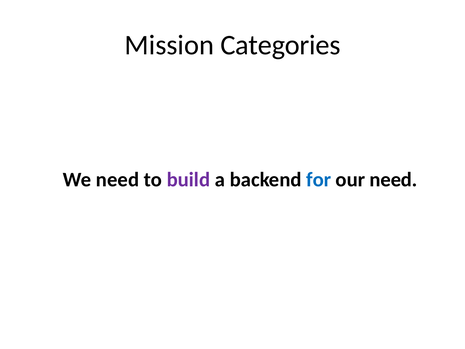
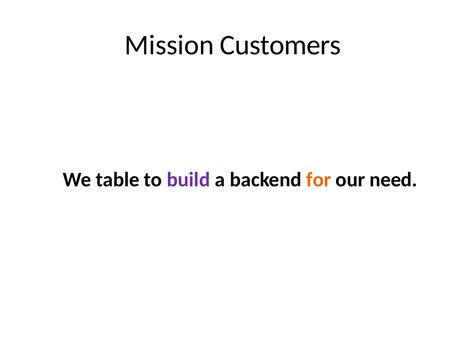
Categories: Categories -> Customers
We need: need -> table
for colour: blue -> orange
